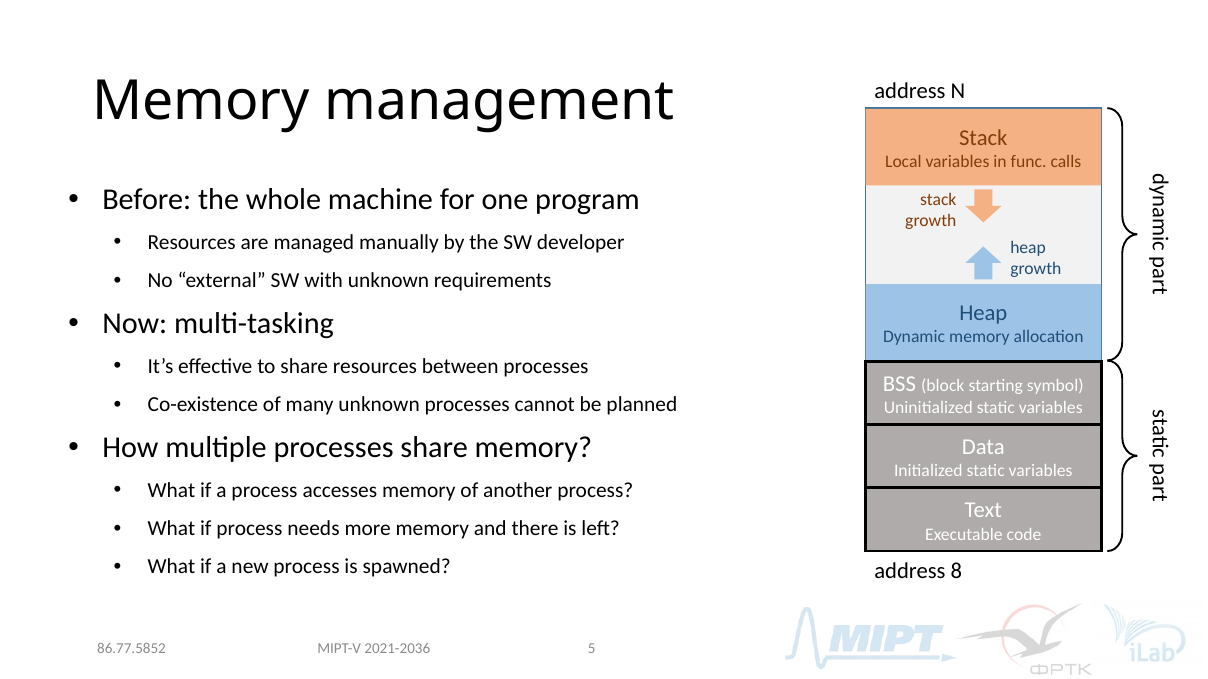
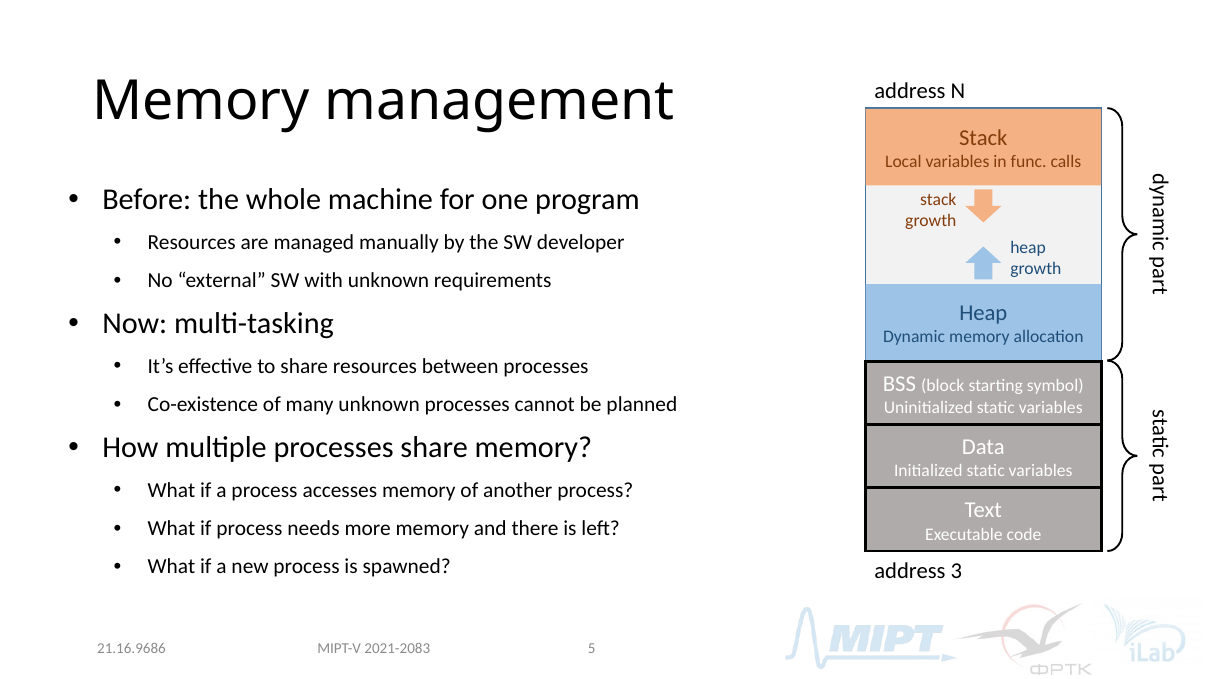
8: 8 -> 3
86.77.5852: 86.77.5852 -> 21.16.9686
2021-2036: 2021-2036 -> 2021-2083
